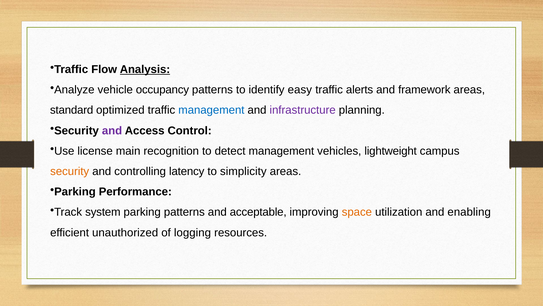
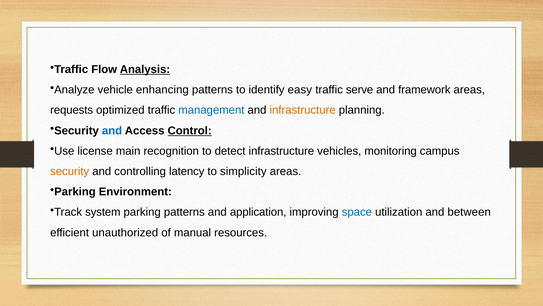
occupancy: occupancy -> enhancing
alerts: alerts -> serve
standard: standard -> requests
infrastructure at (303, 110) colour: purple -> orange
and at (112, 130) colour: purple -> blue
Control underline: none -> present
detect management: management -> infrastructure
lightweight: lightweight -> monitoring
Performance: Performance -> Environment
acceptable: acceptable -> application
space colour: orange -> blue
enabling: enabling -> between
logging: logging -> manual
